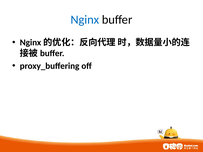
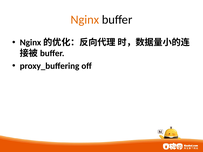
Nginx colour: blue -> orange
